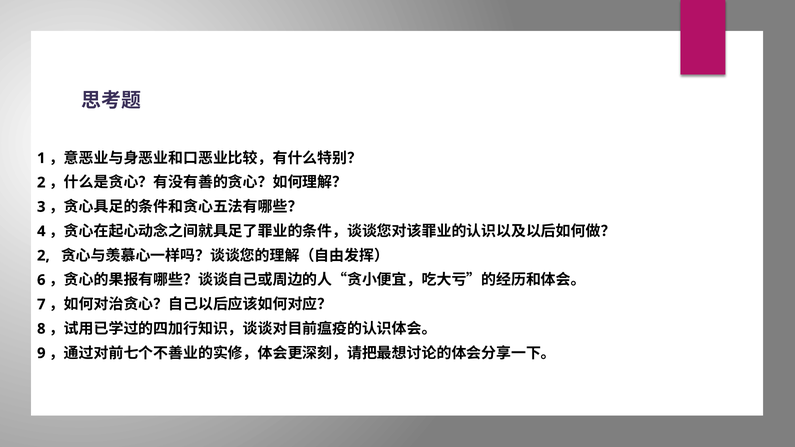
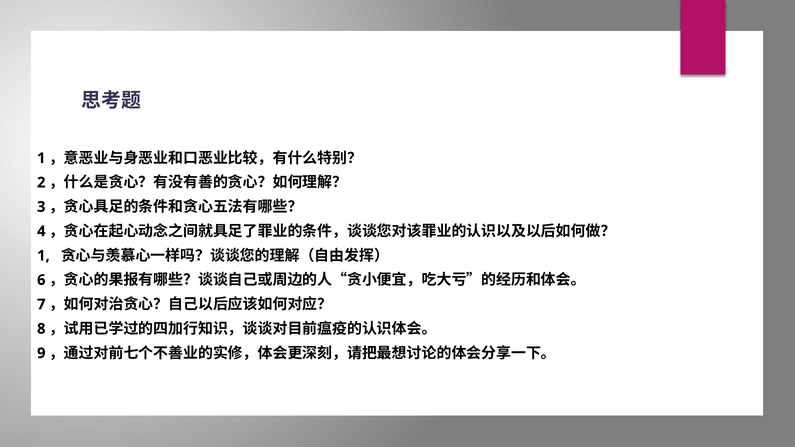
2 at (43, 256): 2 -> 1
